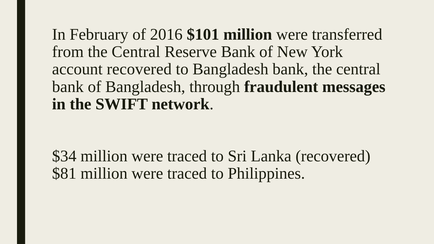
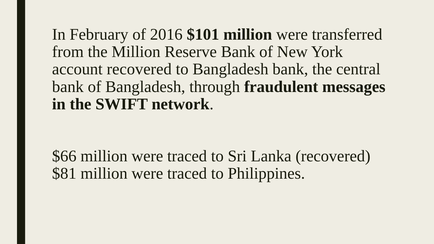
from the Central: Central -> Million
$34: $34 -> $66
